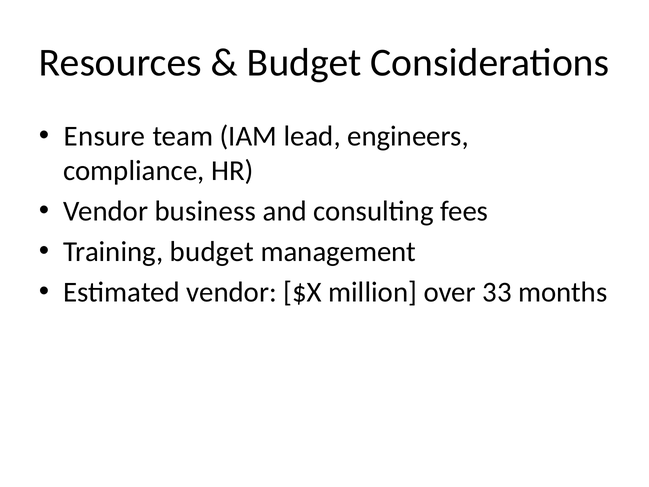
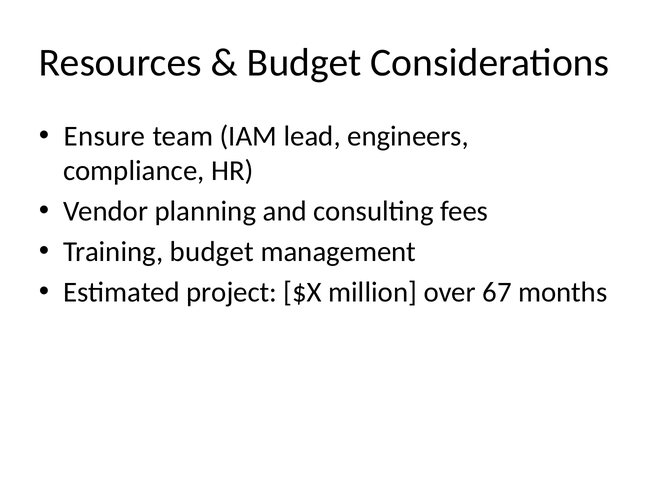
business: business -> planning
Estimated vendor: vendor -> project
33: 33 -> 67
